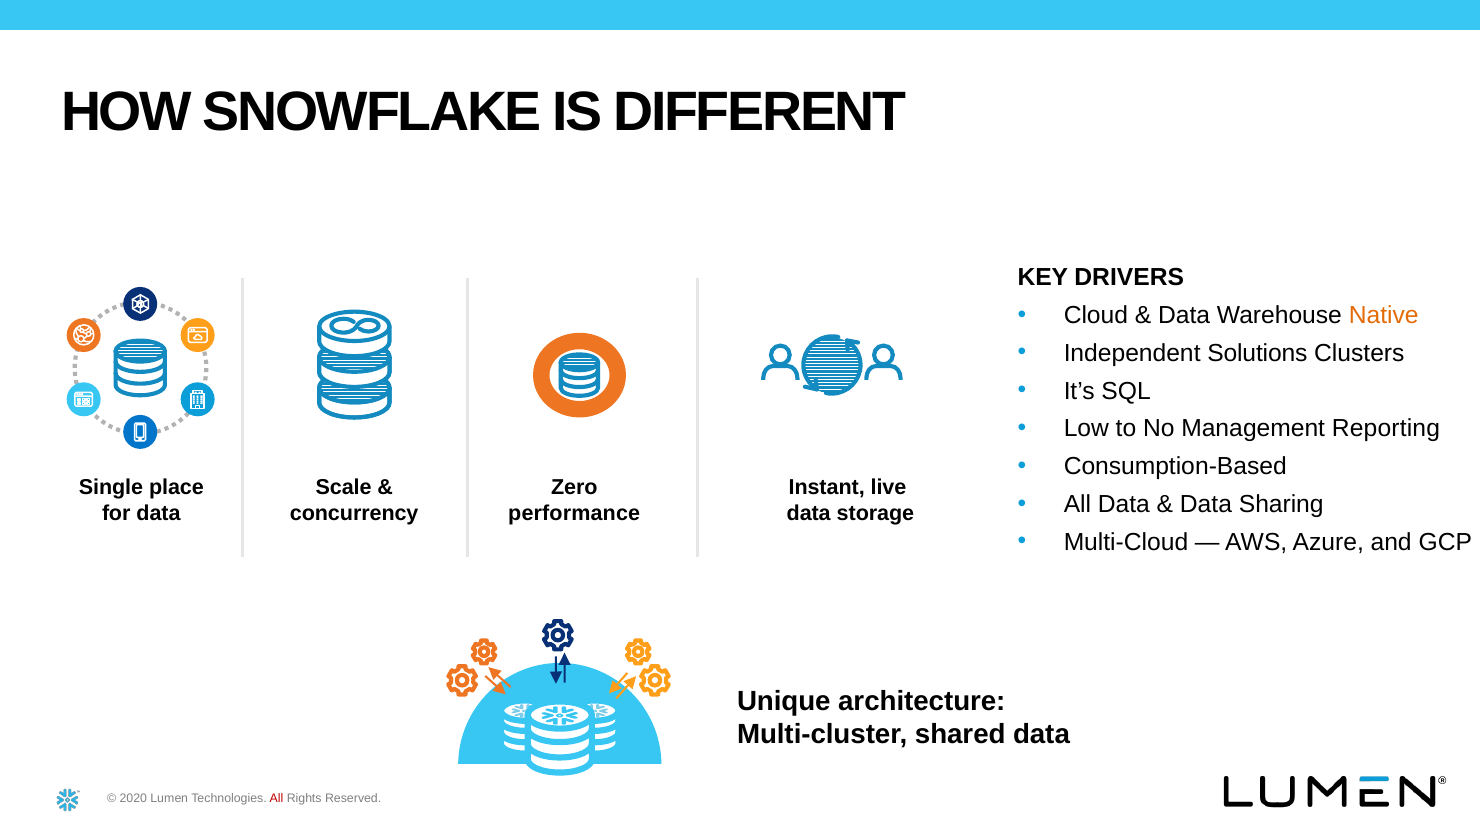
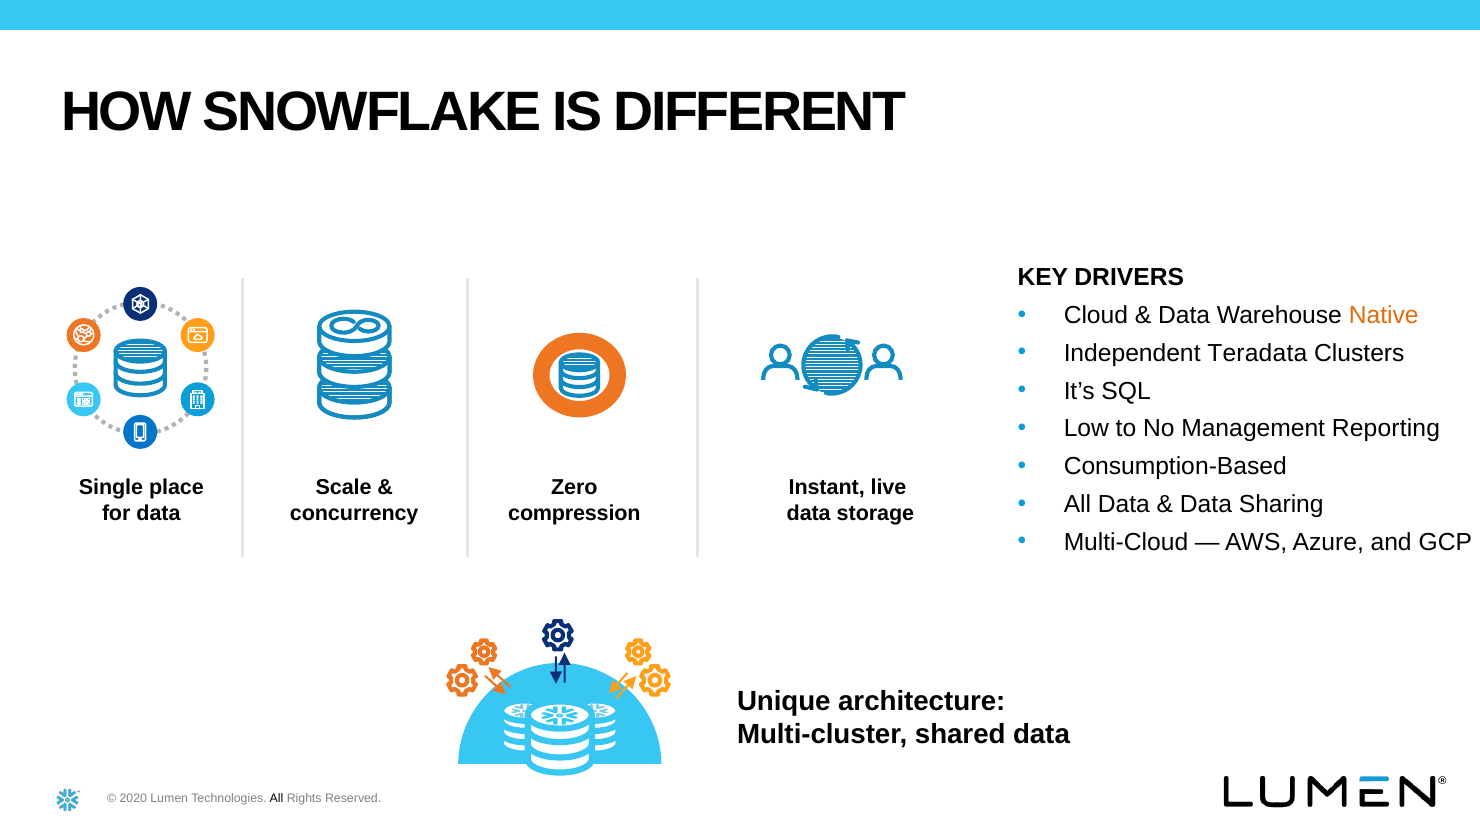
Solutions: Solutions -> Teradata
performance: performance -> compression
All at (276, 799) colour: red -> black
